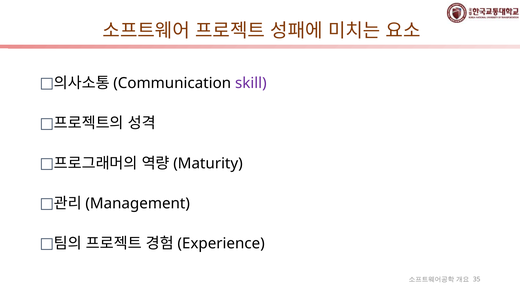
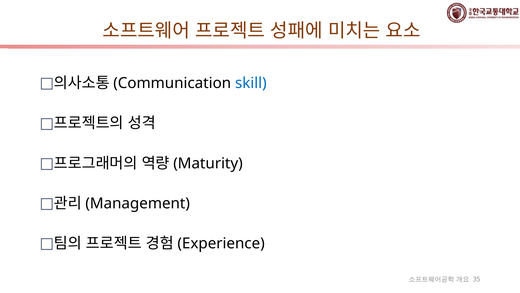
skill colour: purple -> blue
